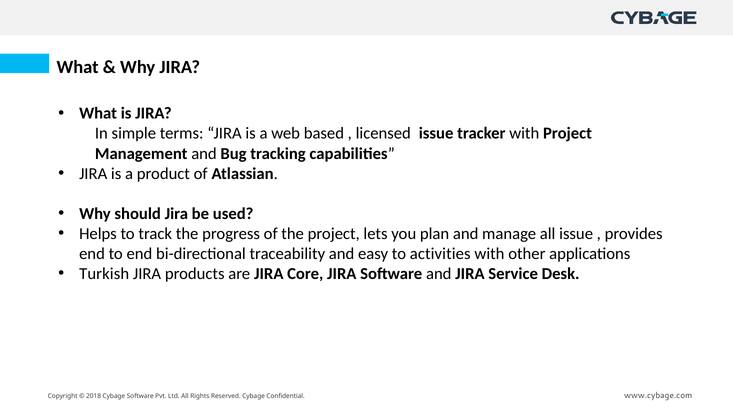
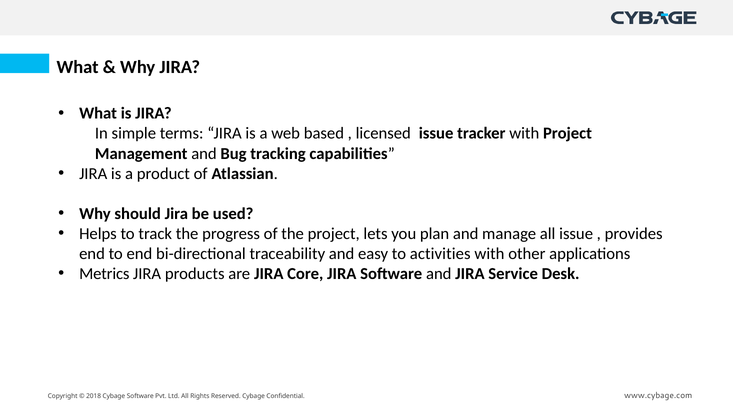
Turkish: Turkish -> Metrics
